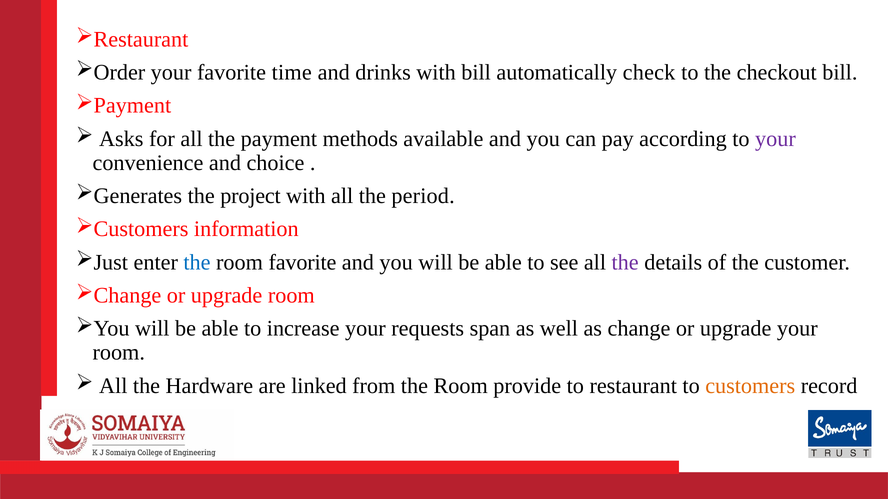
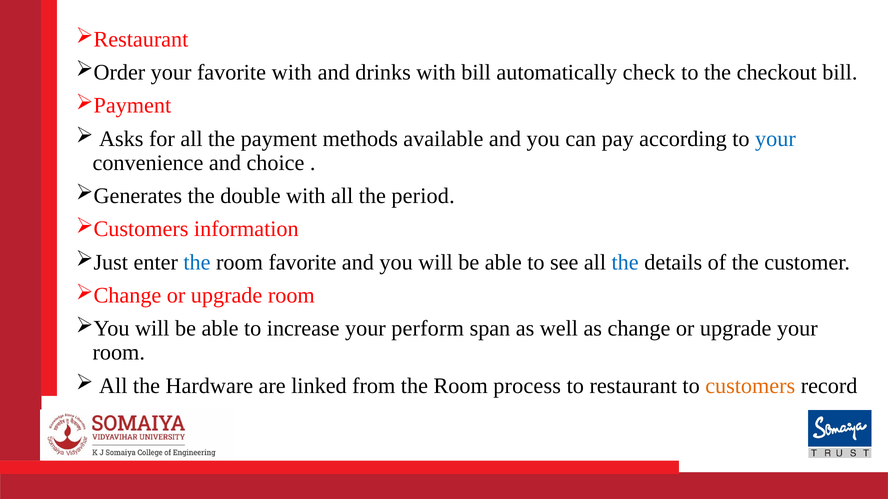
favorite time: time -> with
your at (775, 139) colour: purple -> blue
project: project -> double
the at (625, 263) colour: purple -> blue
requests: requests -> perform
provide: provide -> process
